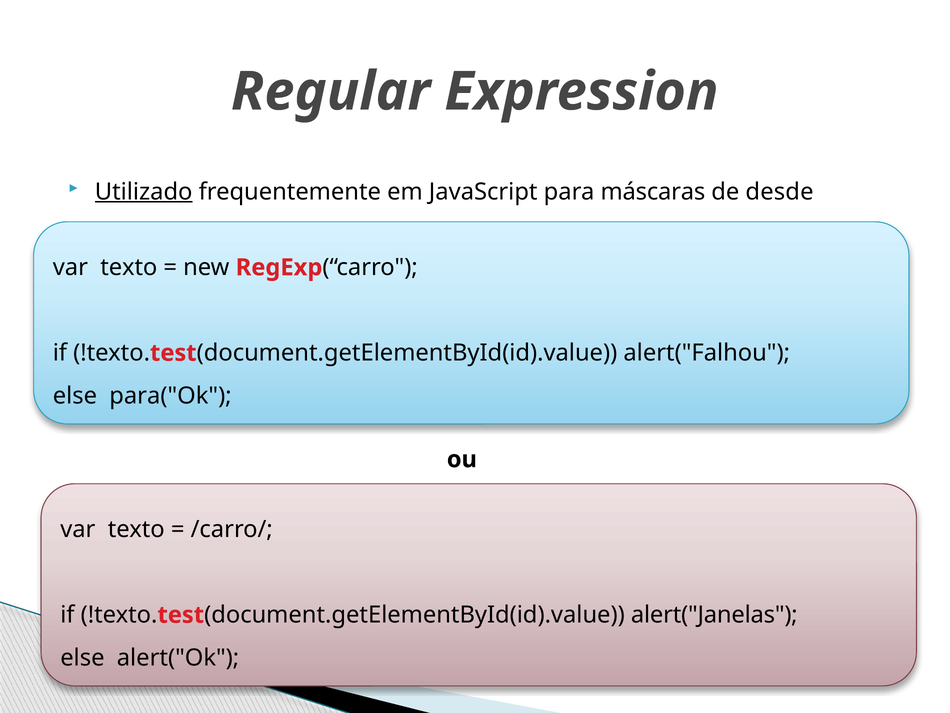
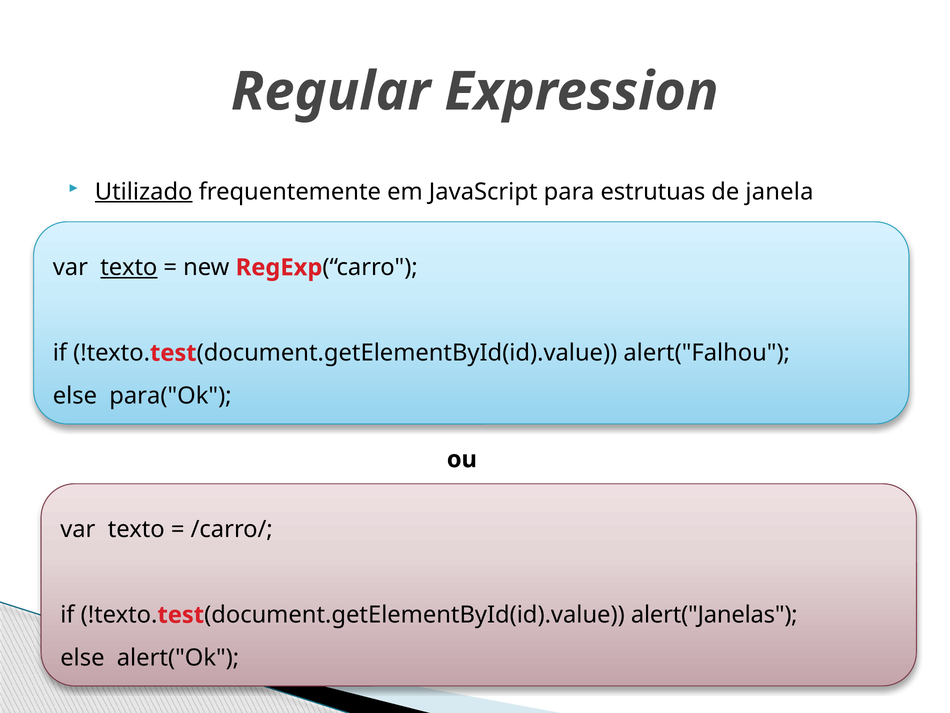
máscaras: máscaras -> estrutuas
desde: desde -> janela
texto at (129, 267) underline: none -> present
